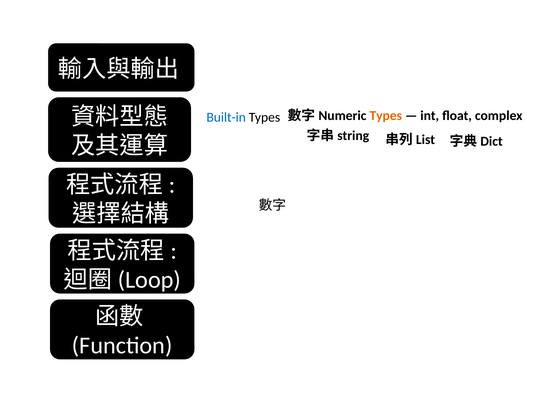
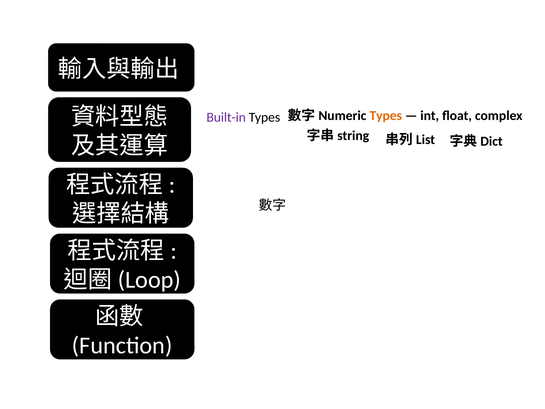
Built-in colour: blue -> purple
